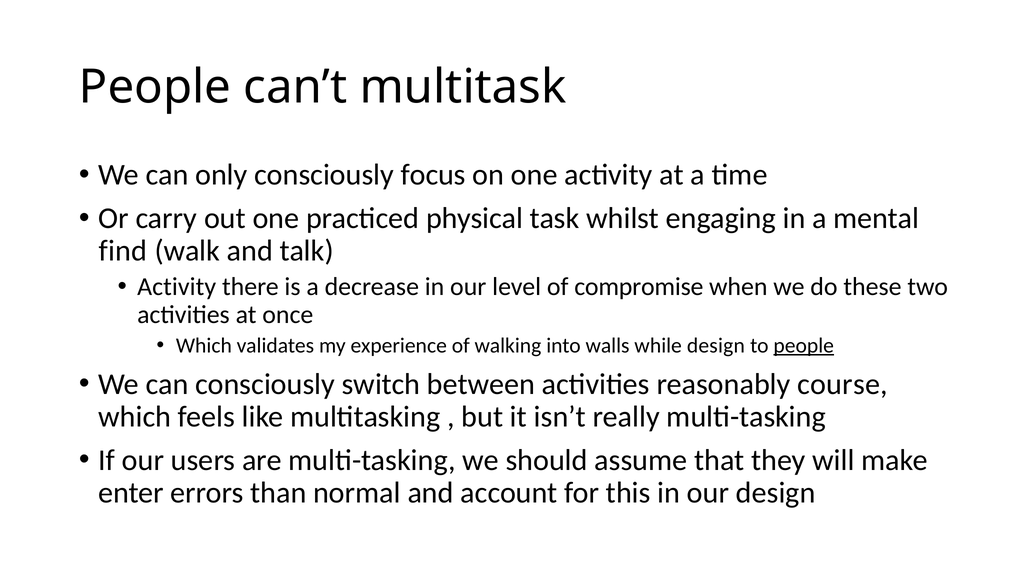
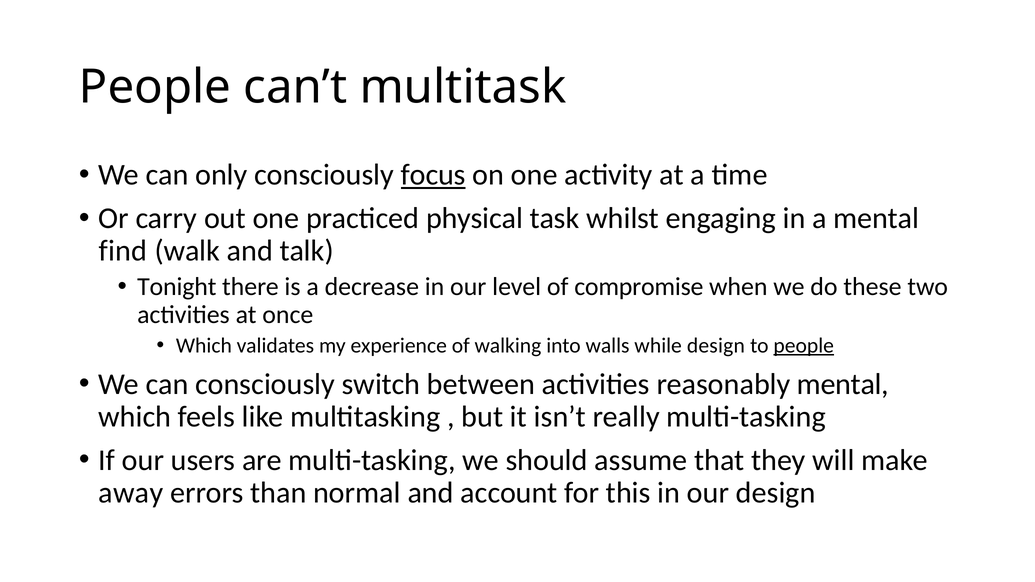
focus underline: none -> present
Activity at (177, 287): Activity -> Tonight
reasonably course: course -> mental
enter: enter -> away
